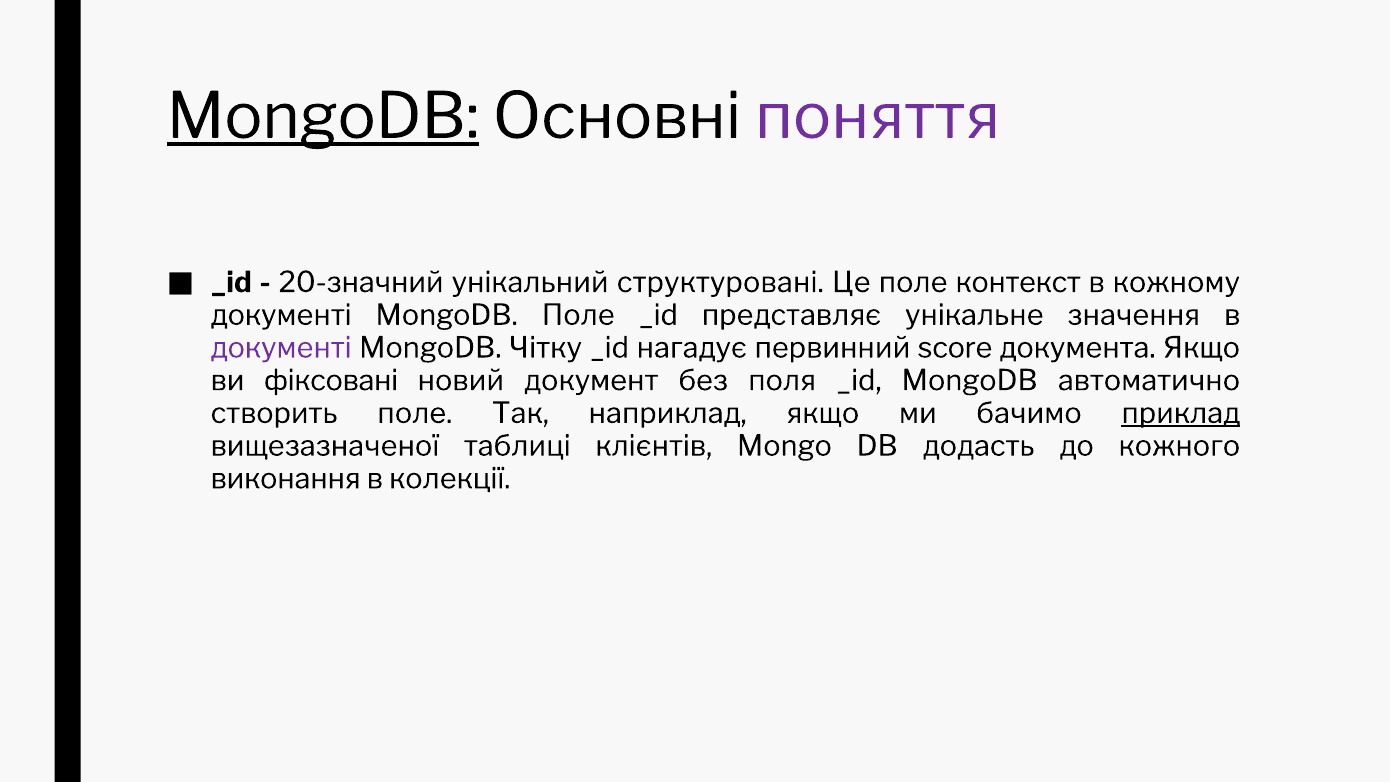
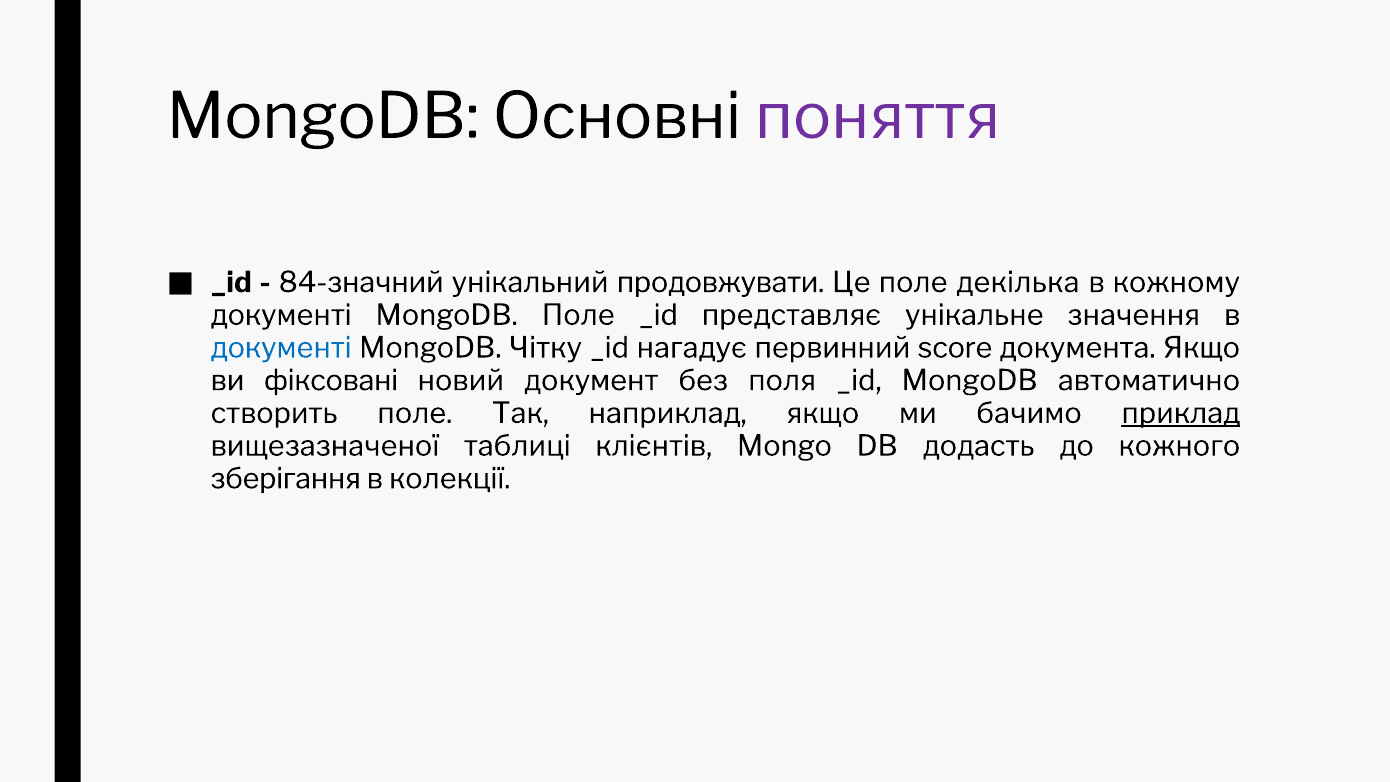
MongoDB at (323, 117) underline: present -> none
20-значний: 20-значний -> 84-значний
структуровані: структуровані -> продовжувати
контекст: контекст -> декілька
документі at (281, 348) colour: purple -> blue
виконання: виконання -> зберігання
